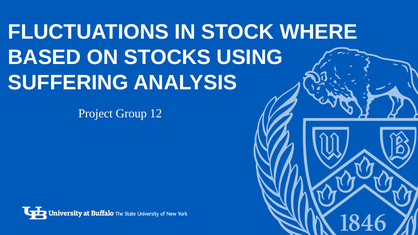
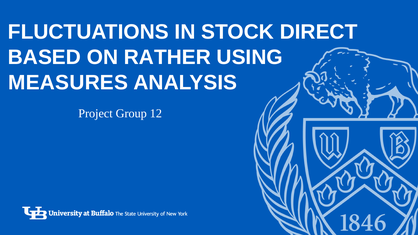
WHERE: WHERE -> DIRECT
STOCKS: STOCKS -> RATHER
SUFFERING: SUFFERING -> MEASURES
